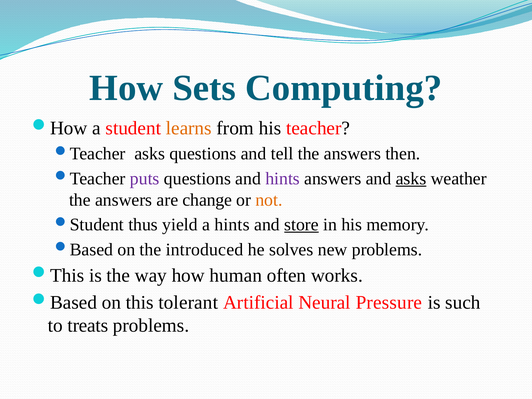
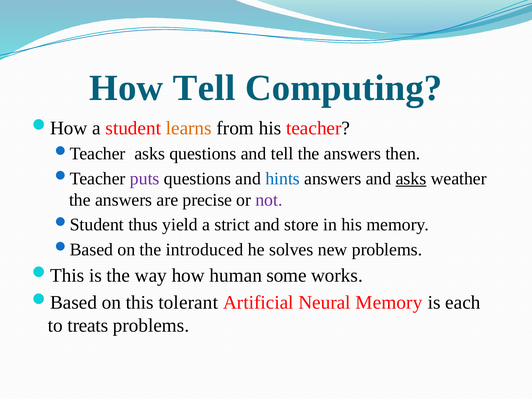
How Sets: Sets -> Tell
hints at (283, 179) colour: purple -> blue
change: change -> precise
not colour: orange -> purple
a hints: hints -> strict
store underline: present -> none
often: often -> some
Neural Pressure: Pressure -> Memory
such: such -> each
